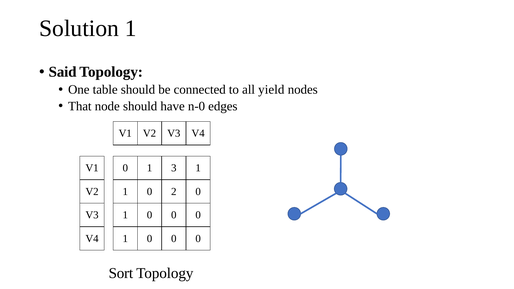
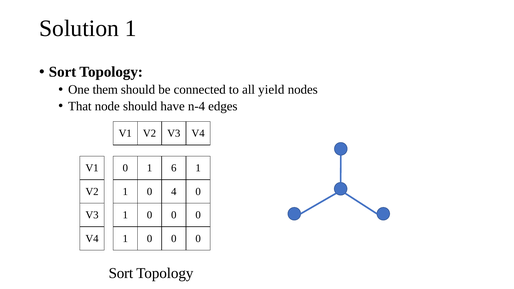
Said at (63, 72): Said -> Sort
table: table -> them
n-0: n-0 -> n-4
3: 3 -> 6
2: 2 -> 4
